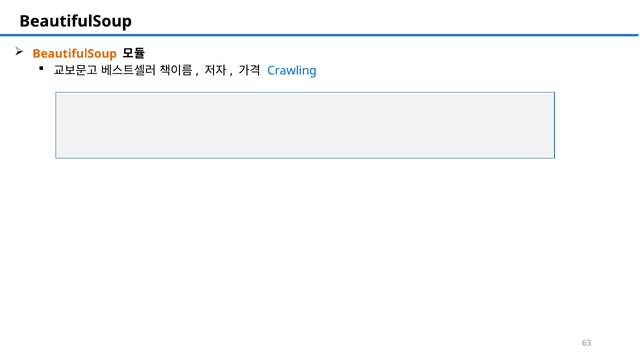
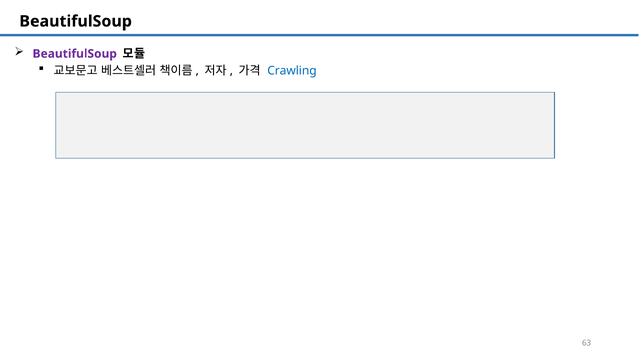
BeautifulSoup at (75, 54) colour: orange -> purple
